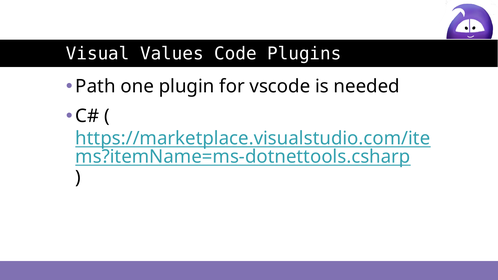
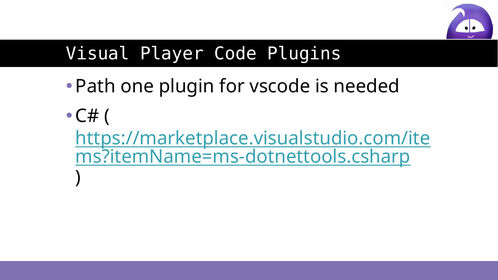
Values: Values -> Player
